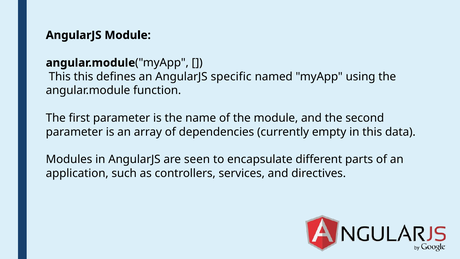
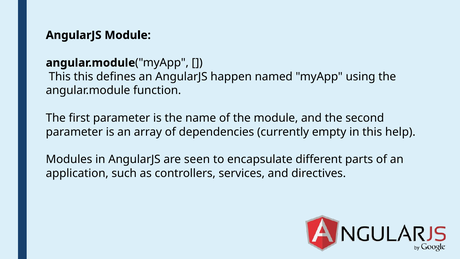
specific: specific -> happen
data: data -> help
